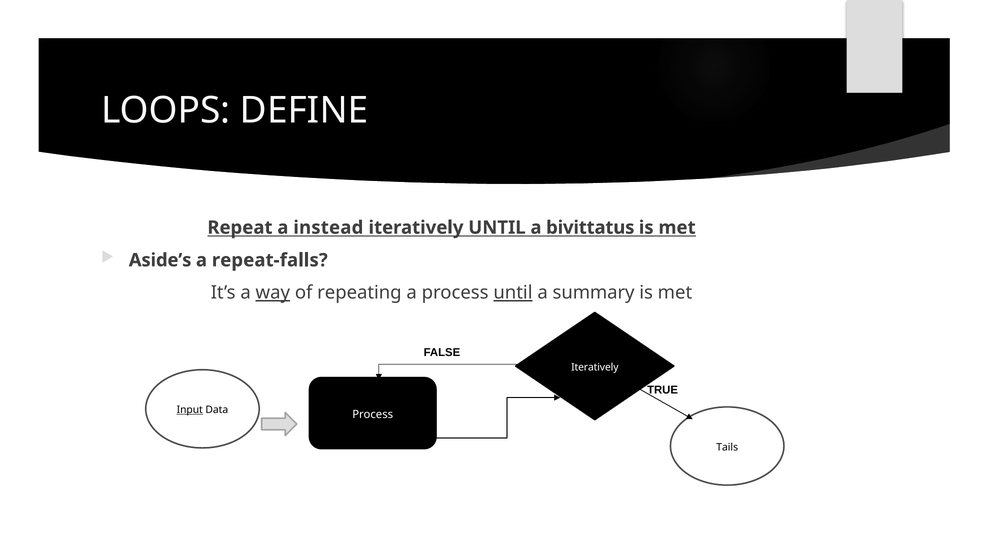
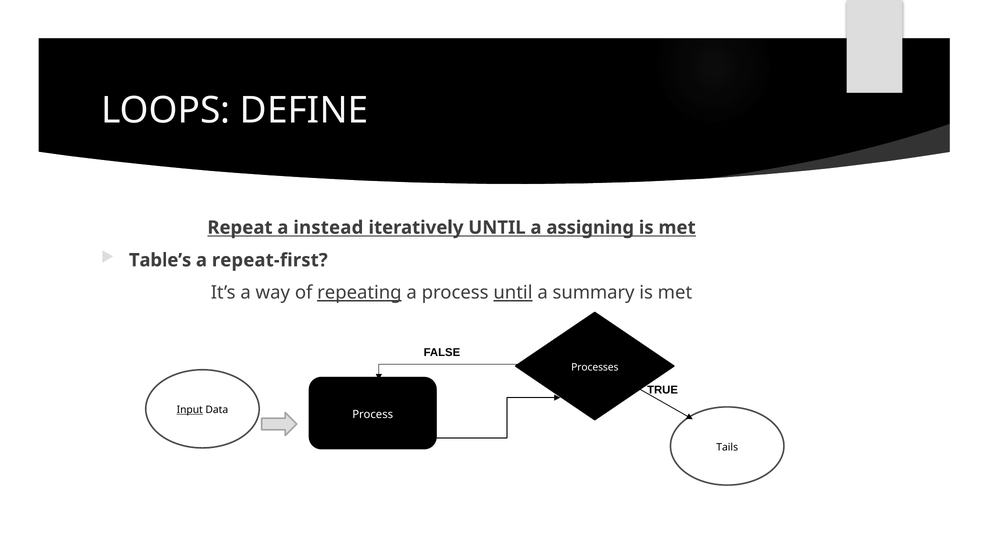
bivittatus: bivittatus -> assigning
Aside’s: Aside’s -> Table’s
repeat-falls: repeat-falls -> repeat-first
way underline: present -> none
repeating underline: none -> present
Iteratively at (595, 367): Iteratively -> Processes
